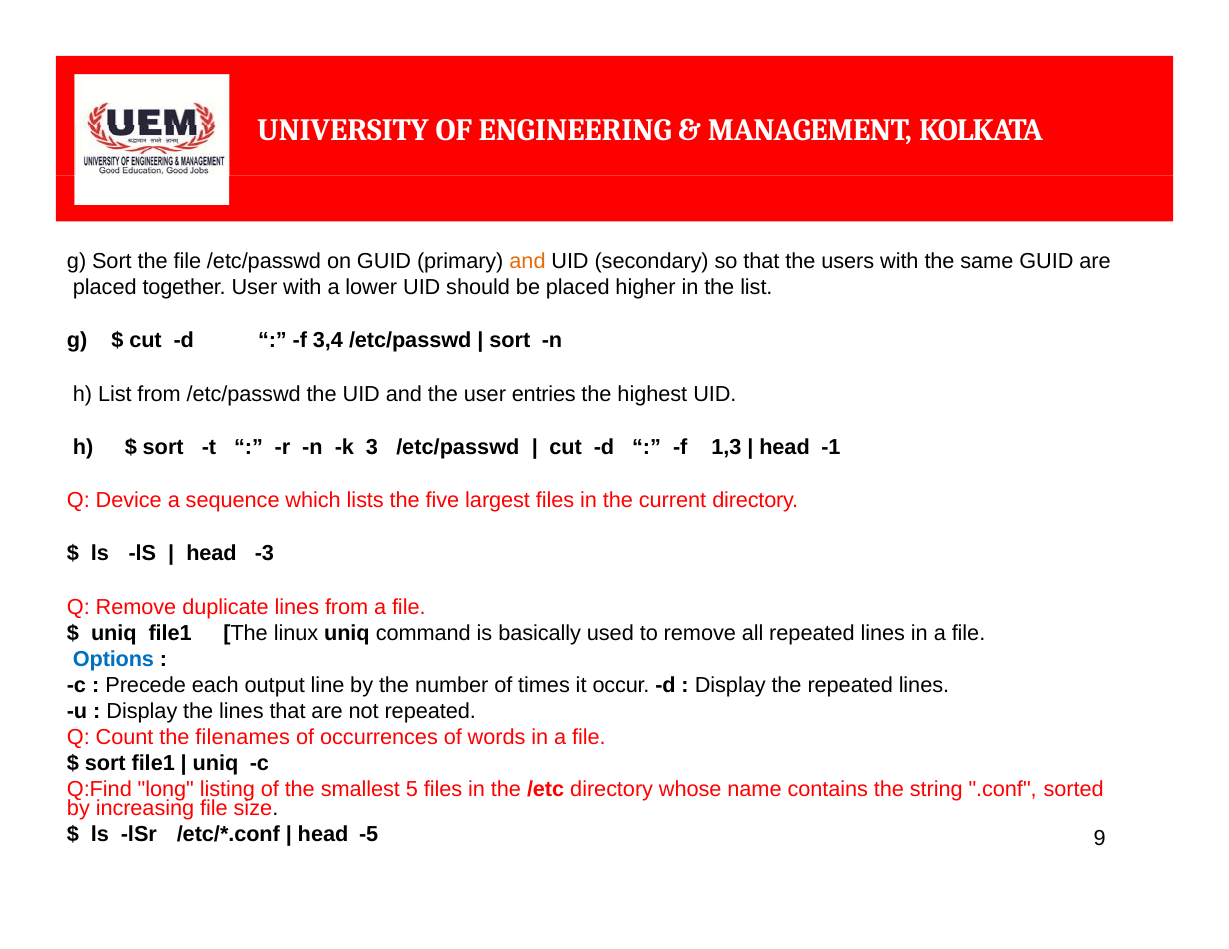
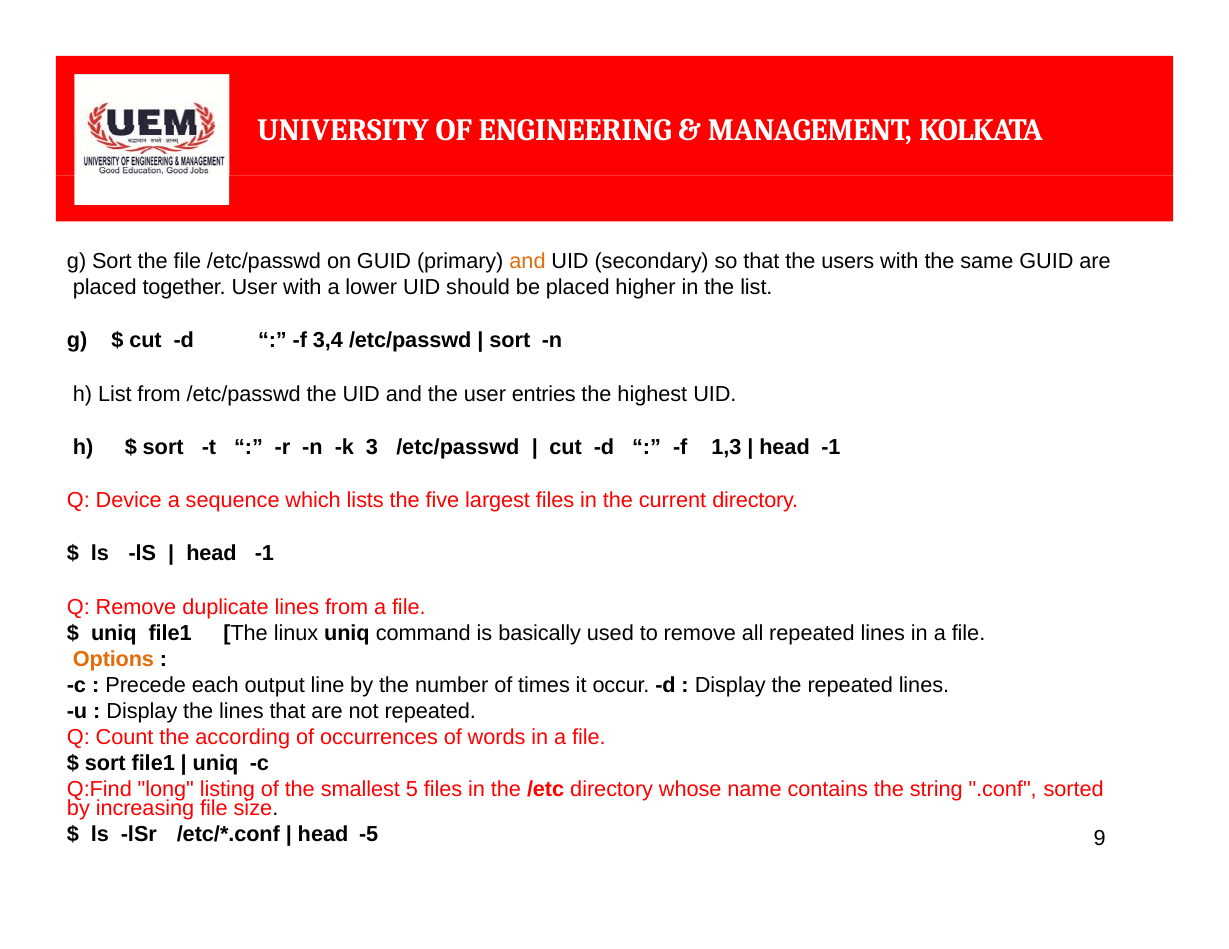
-3 at (264, 554): -3 -> -1
Options colour: blue -> orange
filenames: filenames -> according
